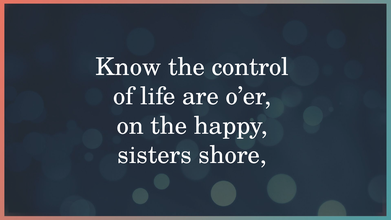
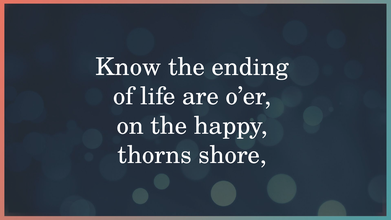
control: control -> ending
sisters: sisters -> thorns
